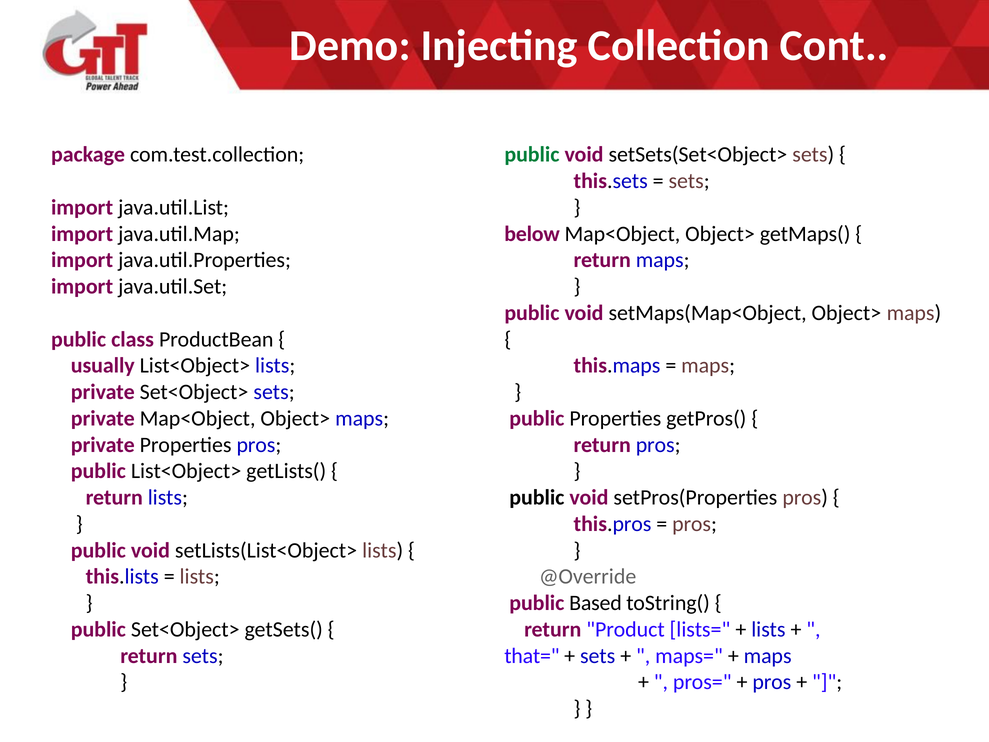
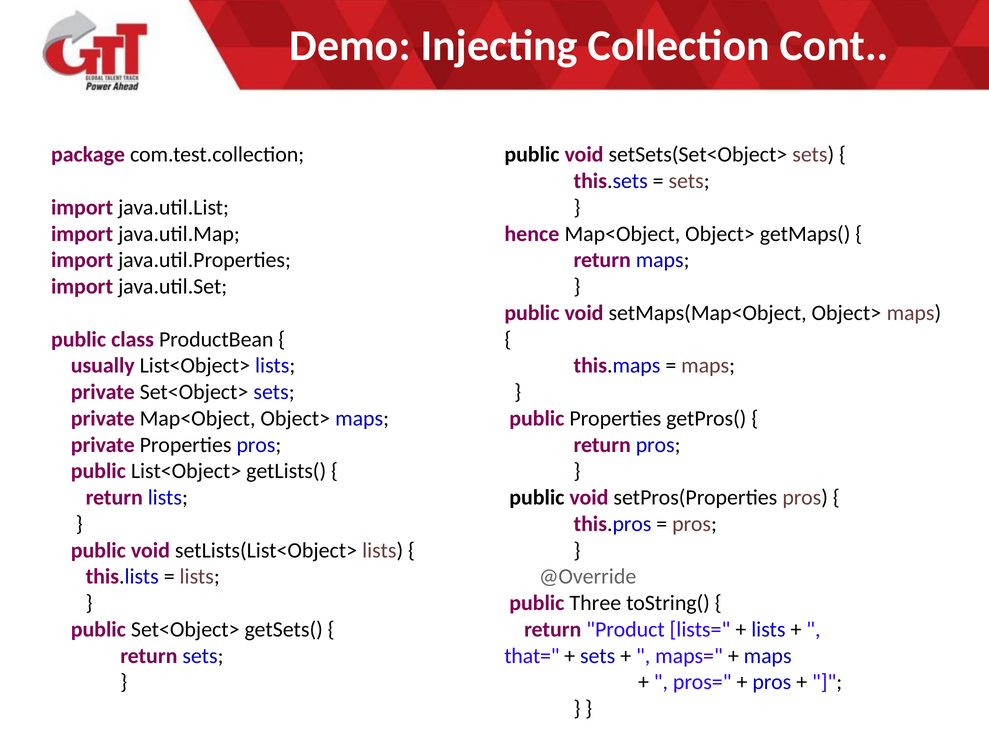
public at (532, 155) colour: green -> black
below: below -> hence
Based: Based -> Three
